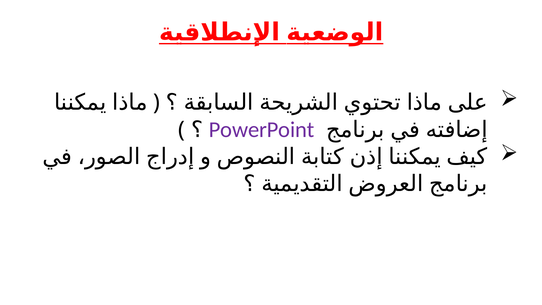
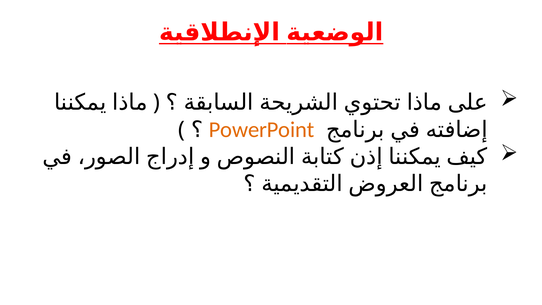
PowerPoint colour: purple -> orange
